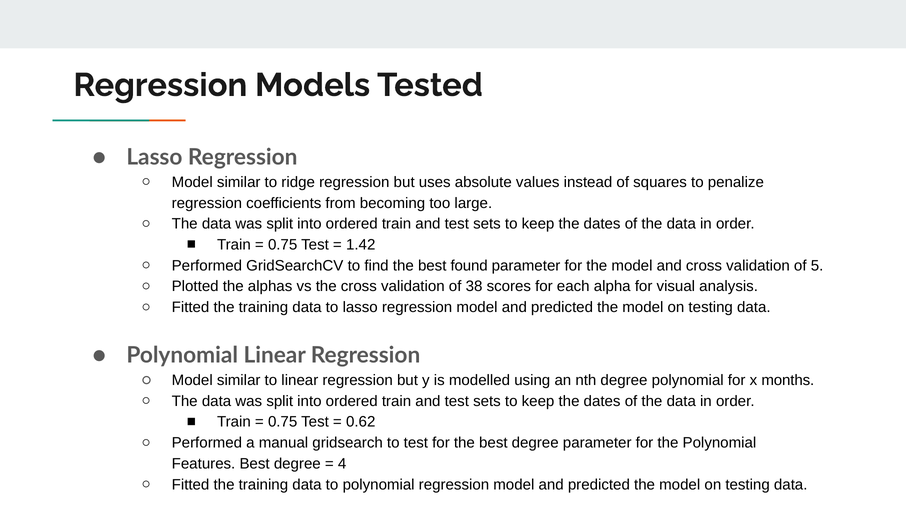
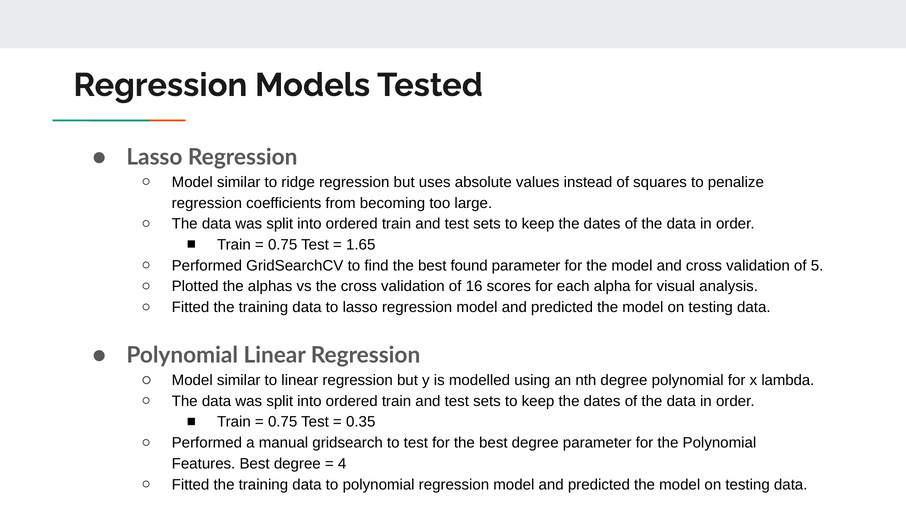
1.42: 1.42 -> 1.65
38: 38 -> 16
months: months -> lambda
0.62: 0.62 -> 0.35
